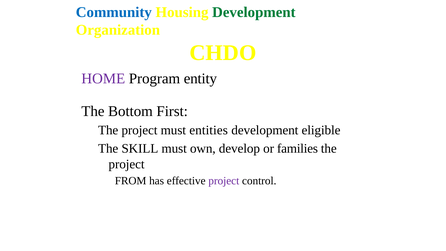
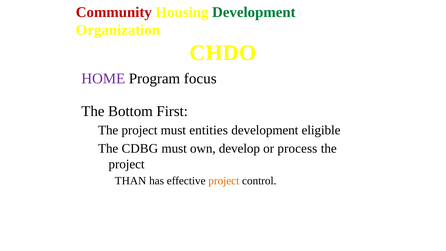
Community colour: blue -> red
entity: entity -> focus
SKILL: SKILL -> CDBG
families: families -> process
FROM: FROM -> THAN
project at (224, 181) colour: purple -> orange
